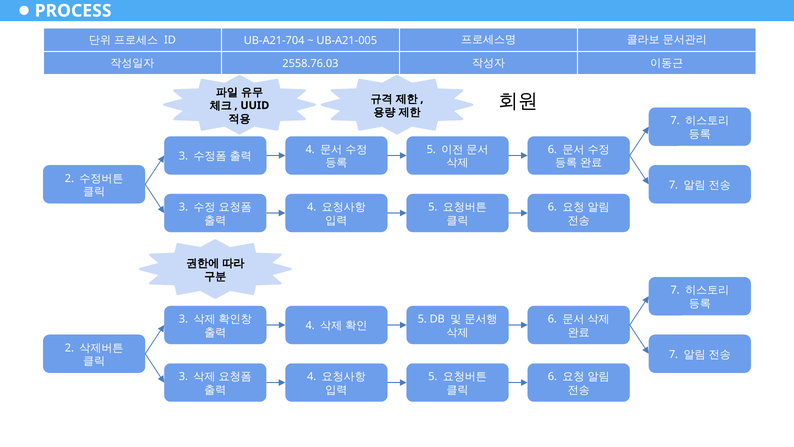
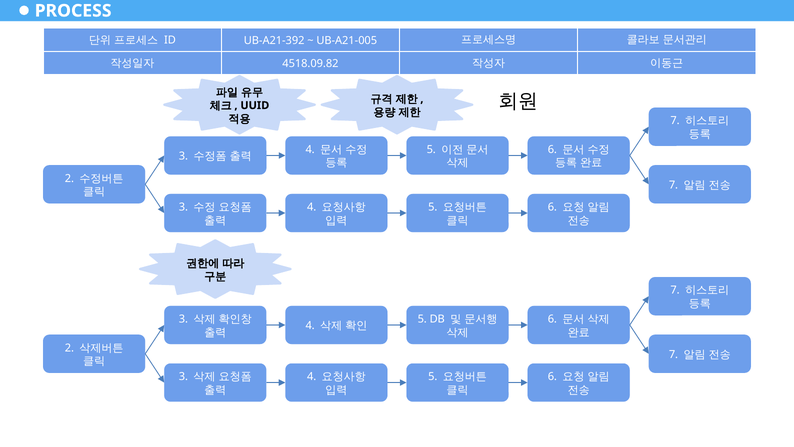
UB-A21-704: UB-A21-704 -> UB-A21-392
2558.76.03: 2558.76.03 -> 4518.09.82
